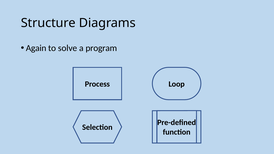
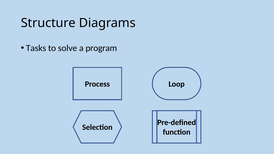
Again: Again -> Tasks
